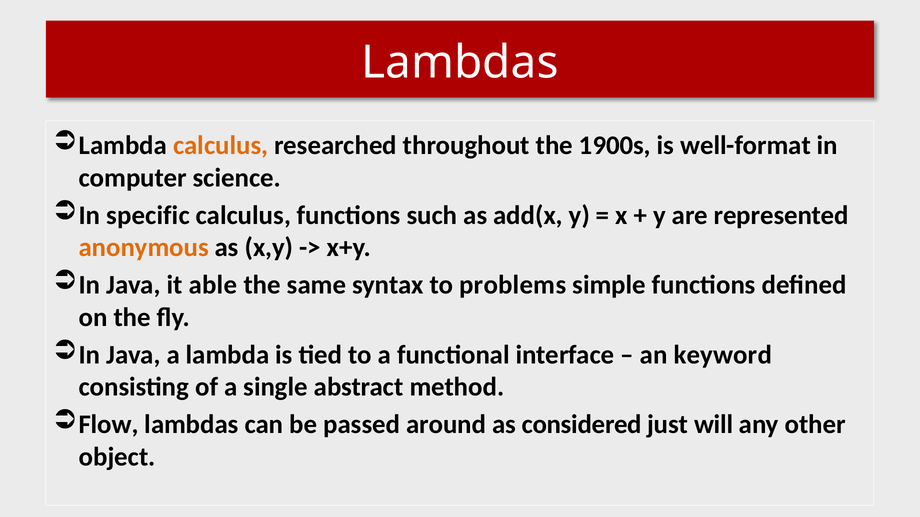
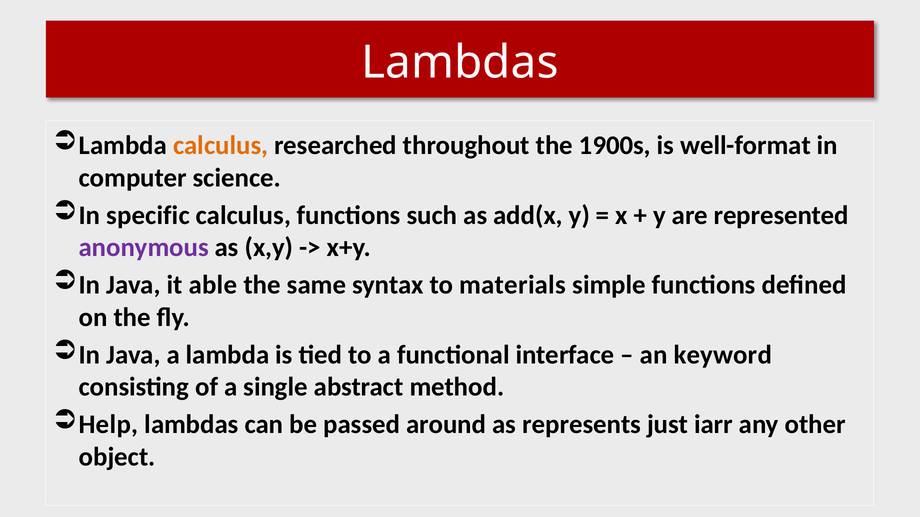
anonymous colour: orange -> purple
problems: problems -> materials
Flow: Flow -> Help
considered: considered -> represents
will: will -> iarr
